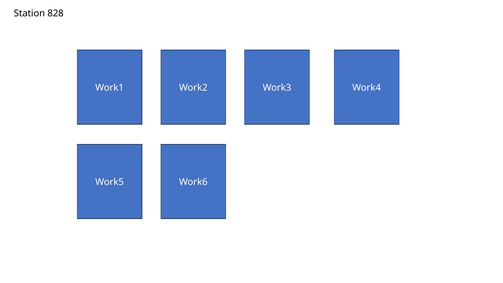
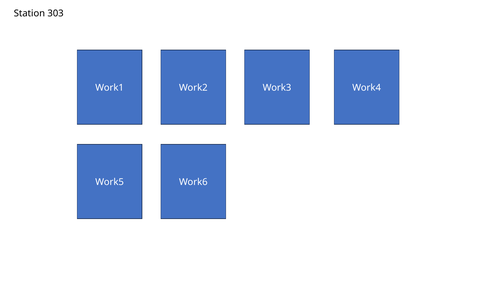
828: 828 -> 303
